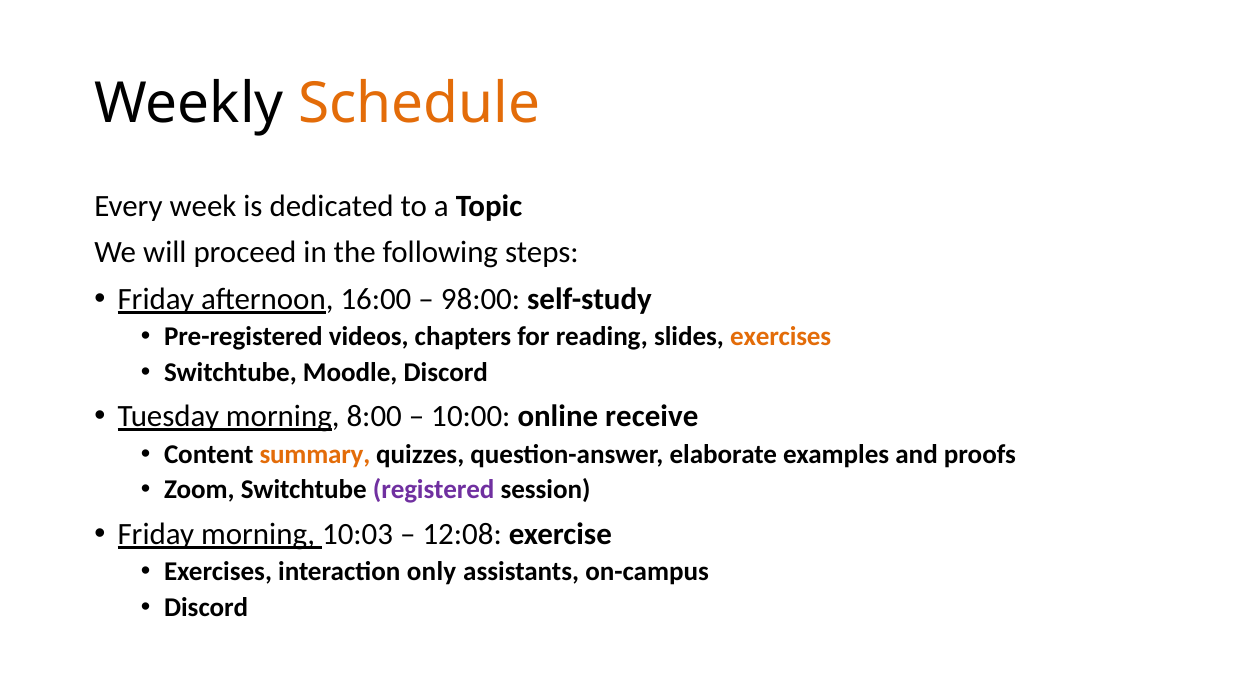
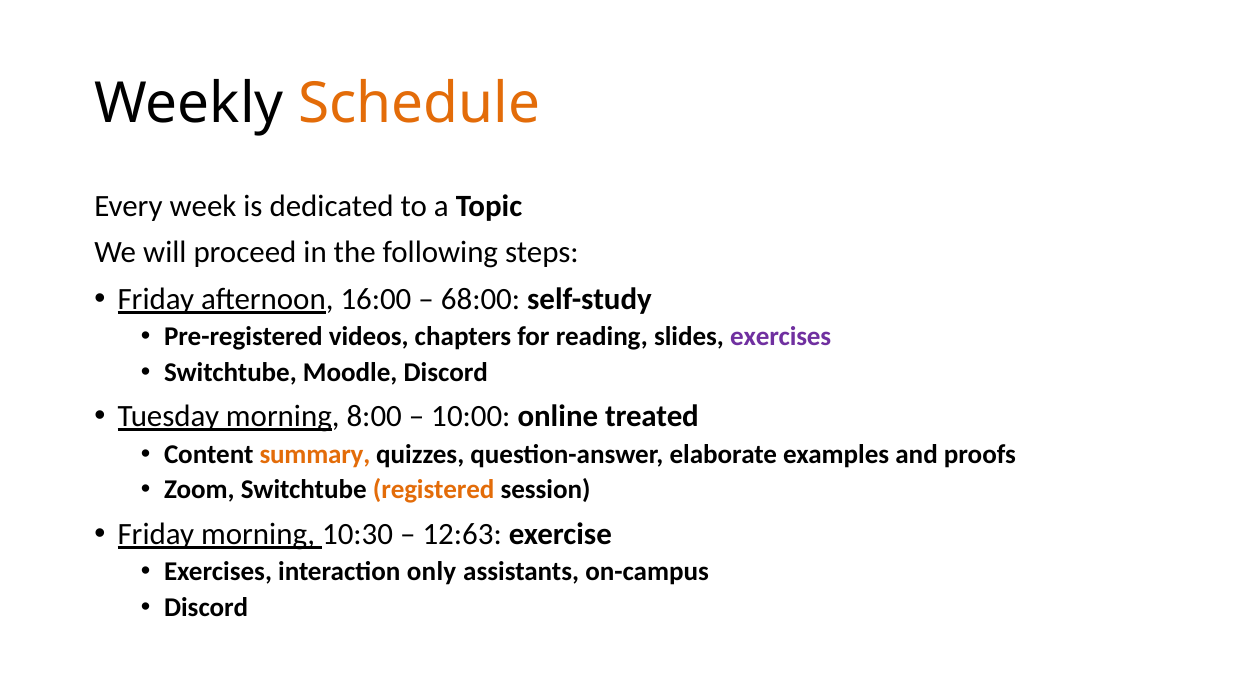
98:00: 98:00 -> 68:00
exercises at (781, 337) colour: orange -> purple
receive: receive -> treated
registered colour: purple -> orange
10:03: 10:03 -> 10:30
12:08: 12:08 -> 12:63
